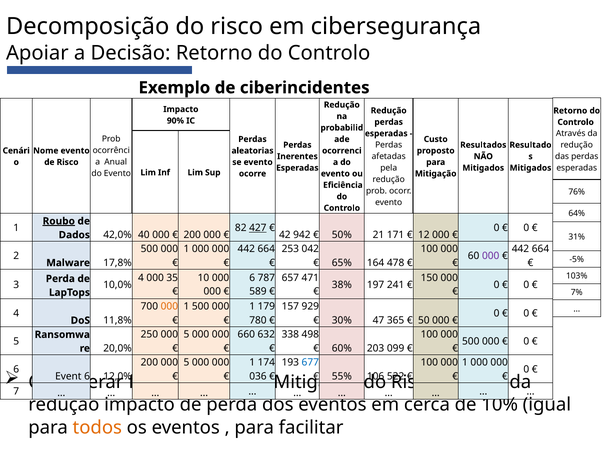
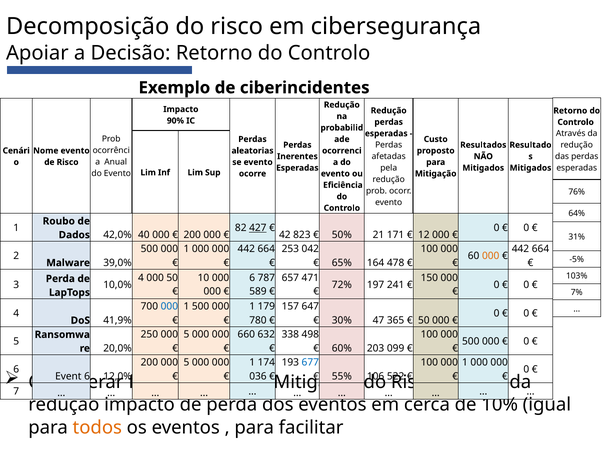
Roubo underline: present -> none
942: 942 -> 823
000 at (491, 256) colour: purple -> orange
17,8%: 17,8% -> 39,0%
000 35: 35 -> 50
38%: 38% -> 72%
000 at (169, 307) colour: orange -> blue
929: 929 -> 647
11,8%: 11,8% -> 41,9%
